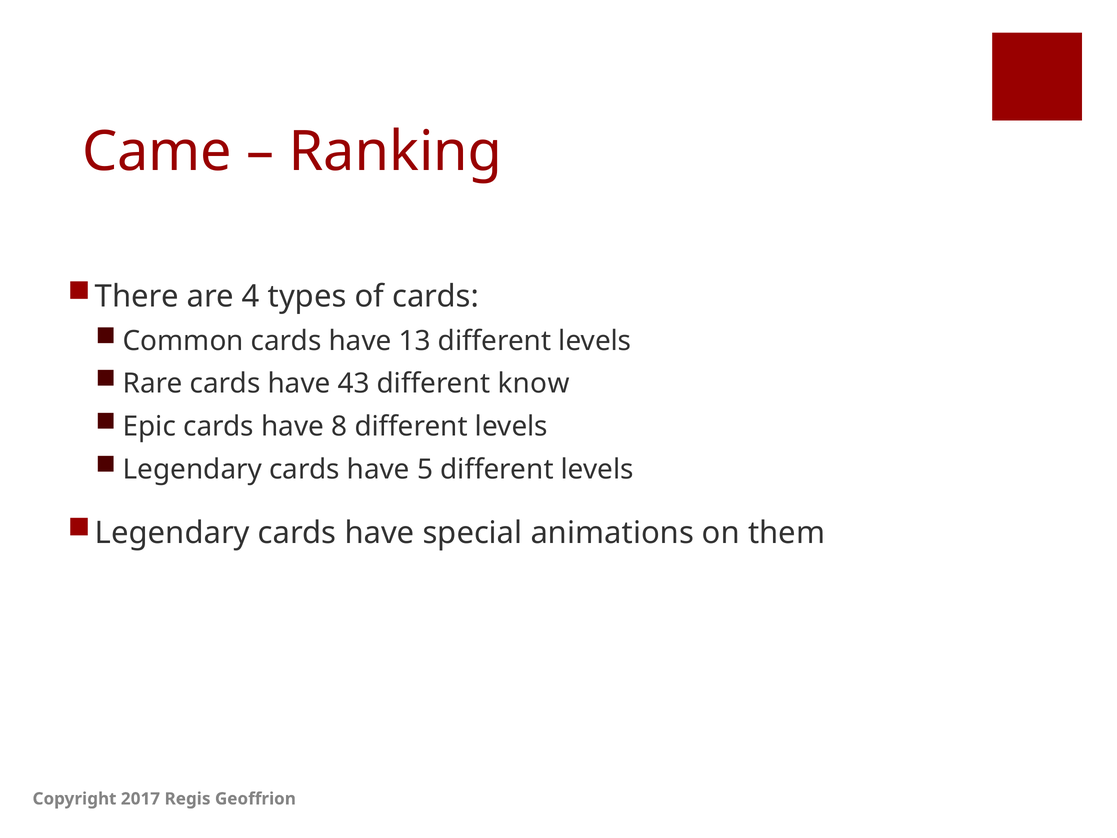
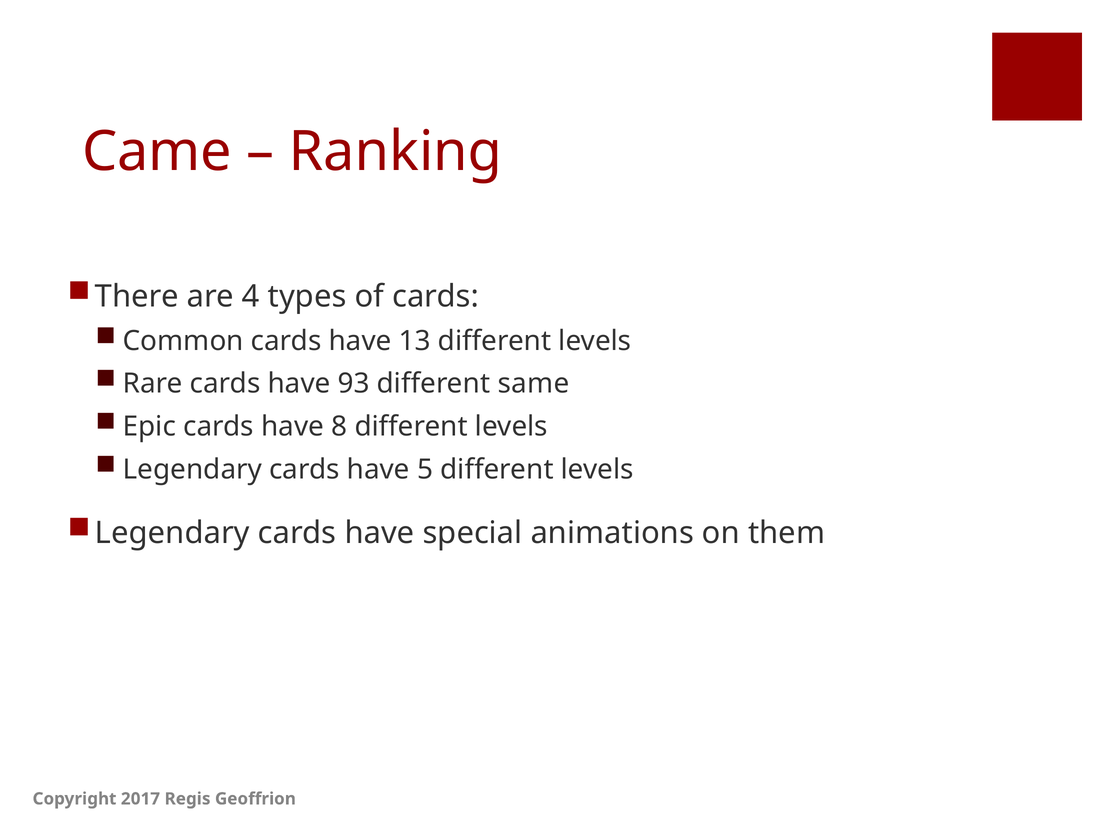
43: 43 -> 93
know: know -> same
